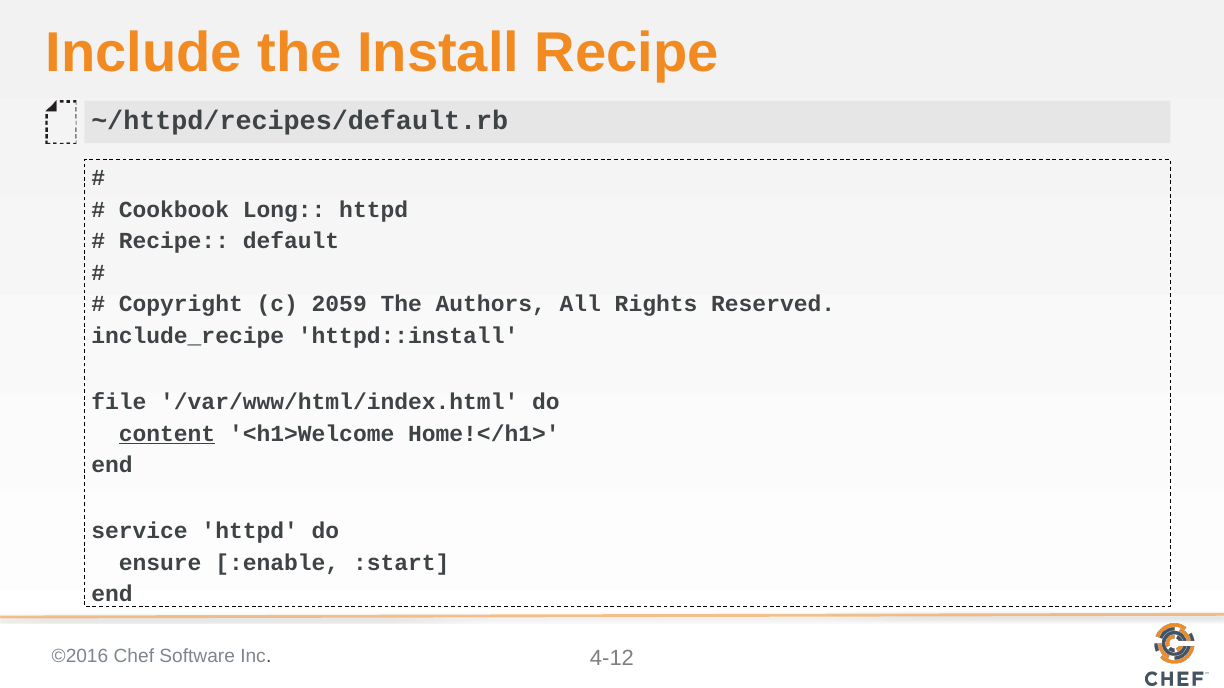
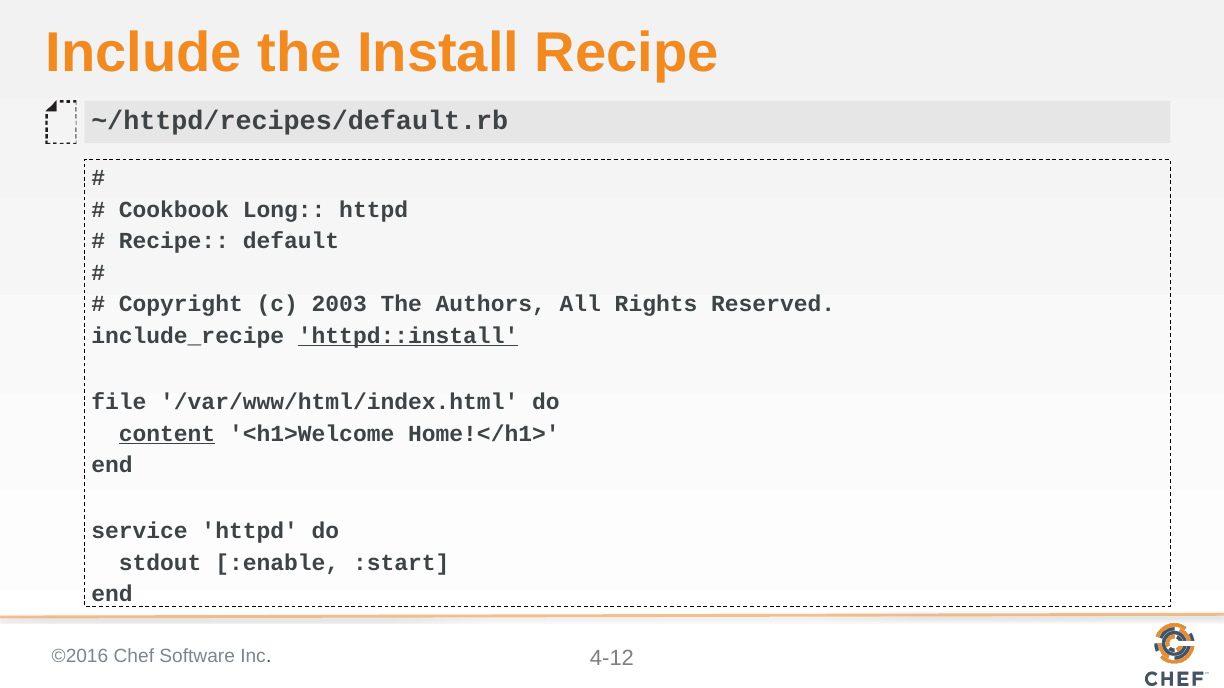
2059: 2059 -> 2003
httpd::install underline: none -> present
ensure: ensure -> stdout
